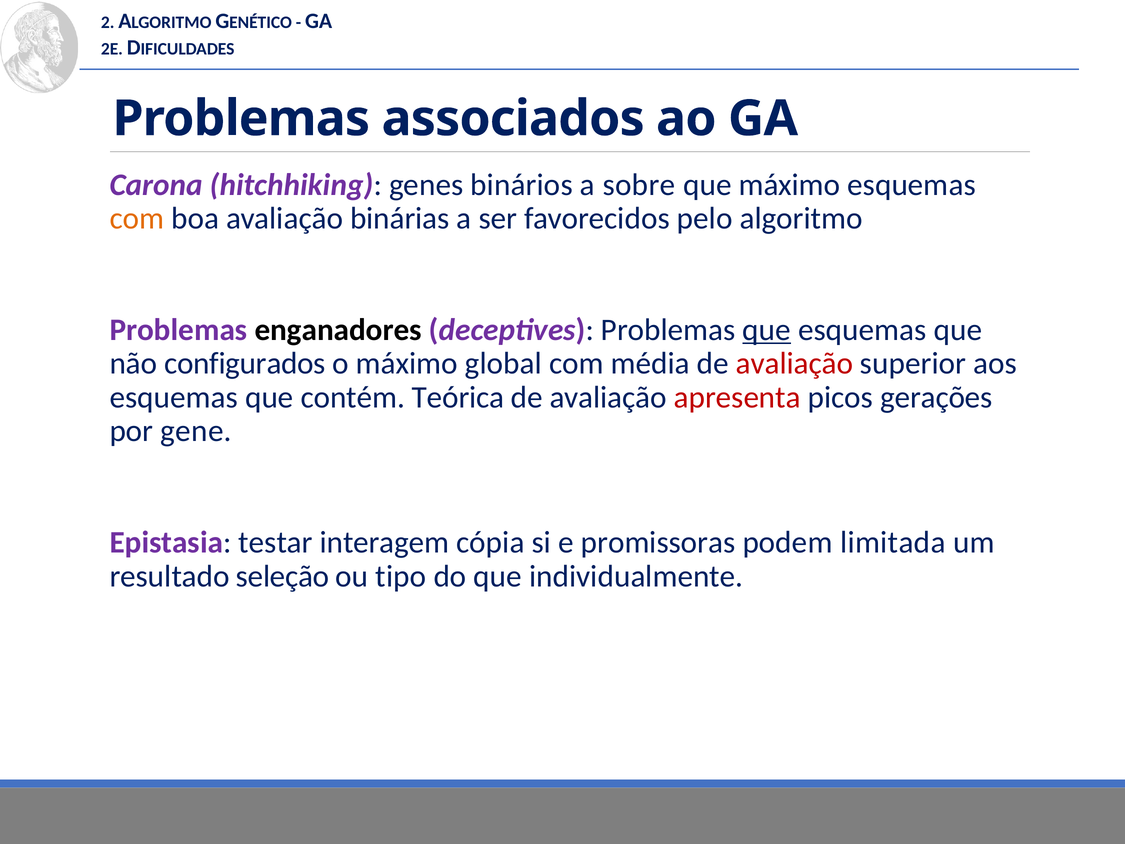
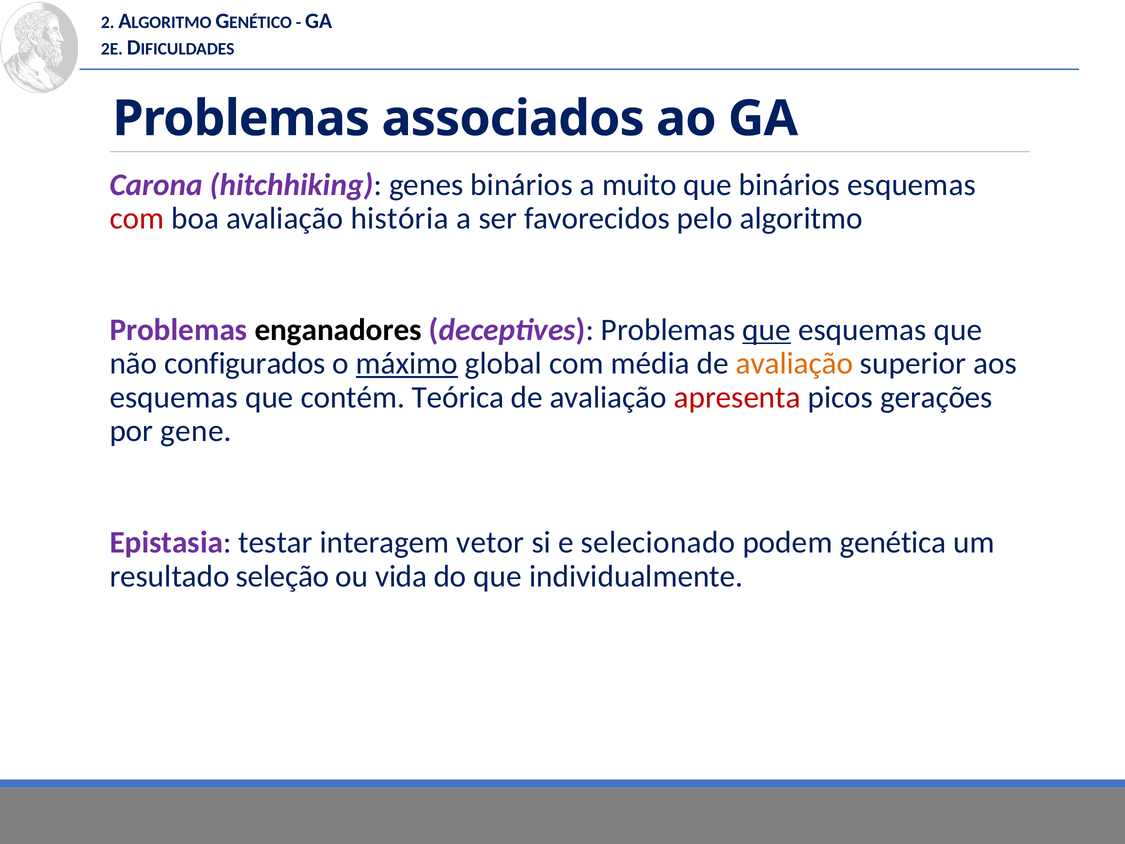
sobre: sobre -> muito
que máximo: máximo -> binários
com at (137, 218) colour: orange -> red
binárias: binárias -> história
máximo at (407, 363) underline: none -> present
avaliação at (794, 363) colour: red -> orange
cópia: cópia -> vetor
promissoras: promissoras -> selecionado
limitada: limitada -> genética
tipo: tipo -> vida
